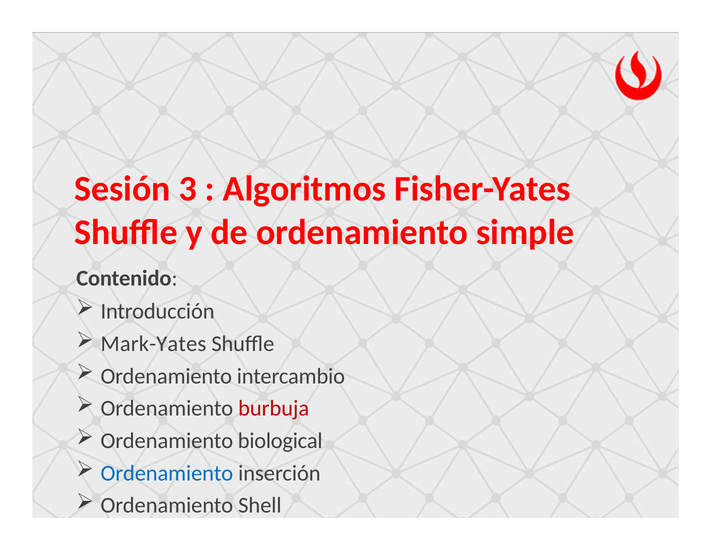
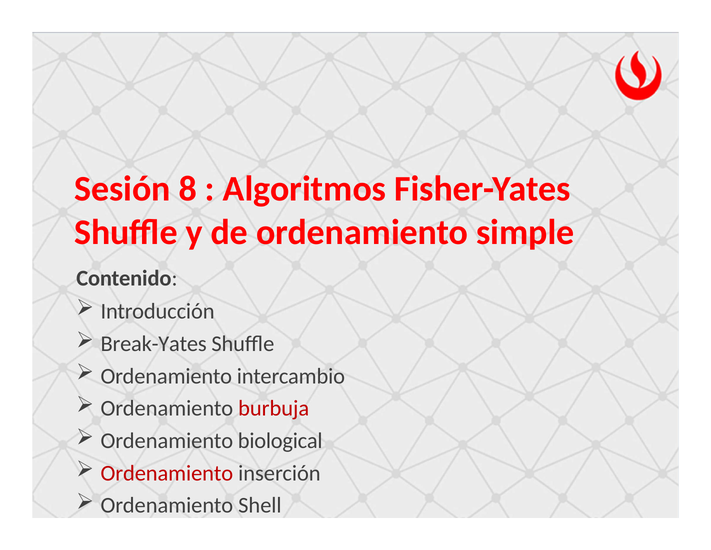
3: 3 -> 8
Mark-Yates: Mark-Yates -> Break-Yates
Ordenamiento at (167, 473) colour: blue -> red
